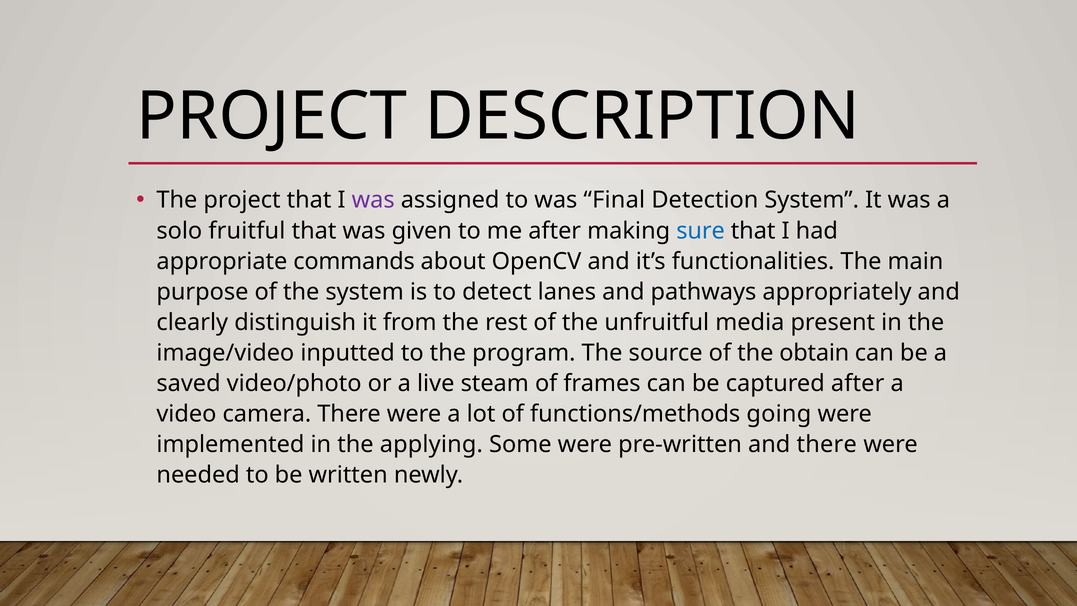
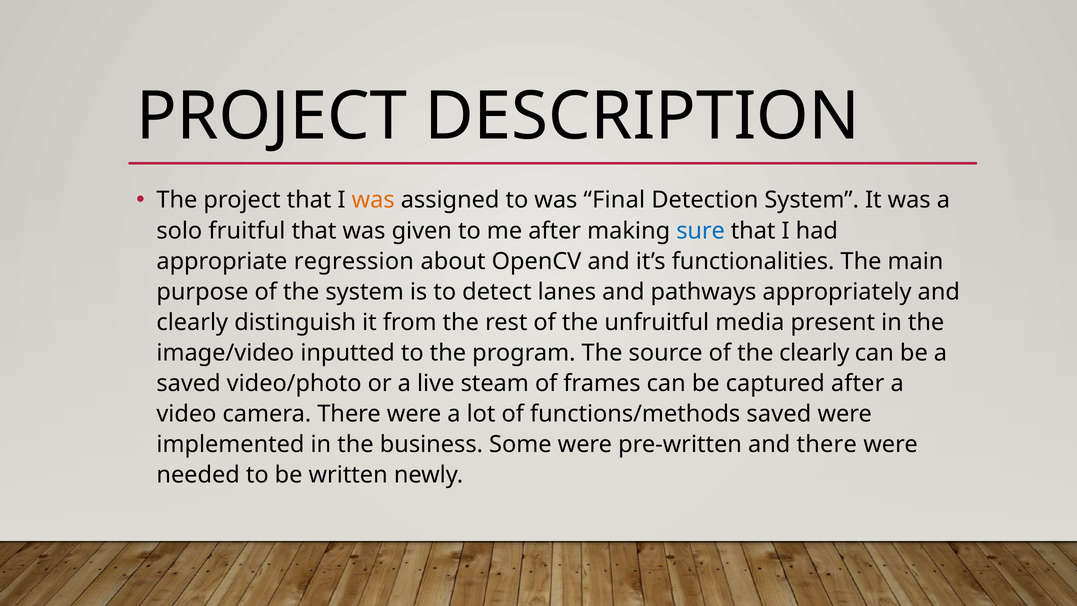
was at (373, 200) colour: purple -> orange
commands: commands -> regression
the obtain: obtain -> clearly
functions/methods going: going -> saved
applying: applying -> business
